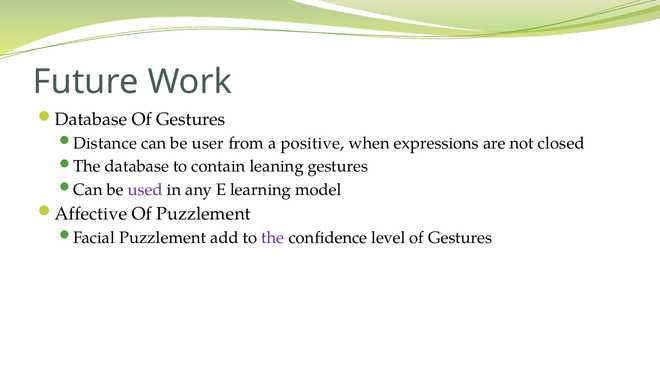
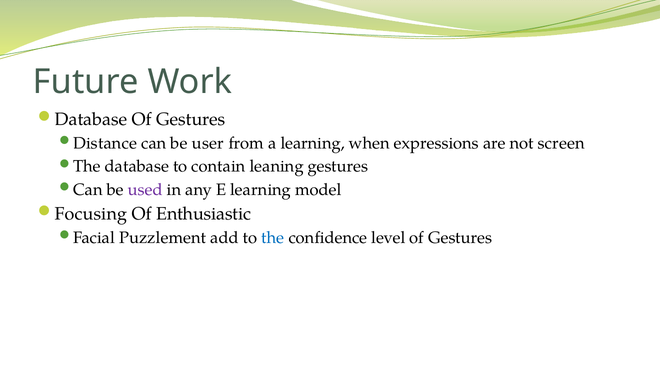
a positive: positive -> learning
closed: closed -> screen
Affective: Affective -> Focusing
Of Puzzlement: Puzzlement -> Enthusiastic
the at (273, 237) colour: purple -> blue
